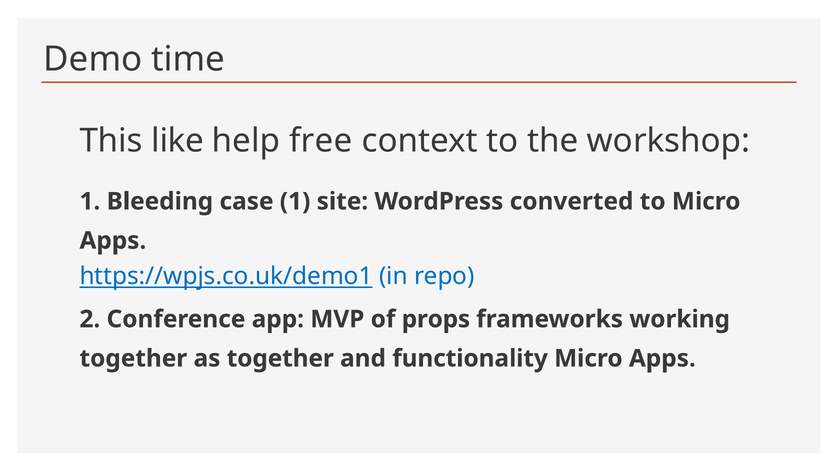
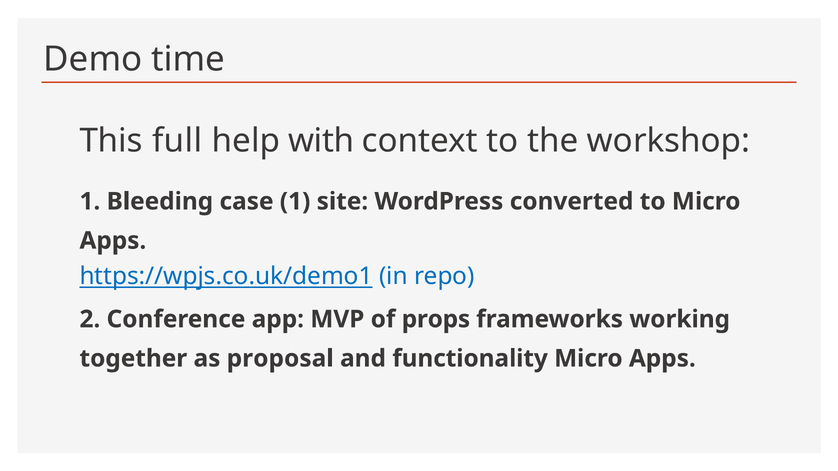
like: like -> full
free: free -> with
as together: together -> proposal
